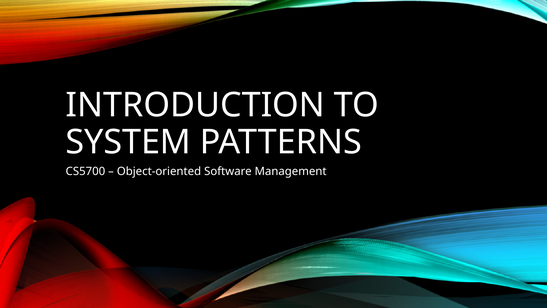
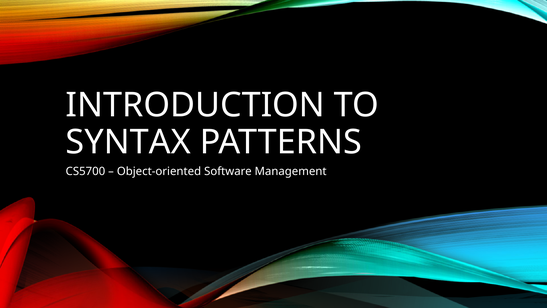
SYSTEM: SYSTEM -> SYNTAX
